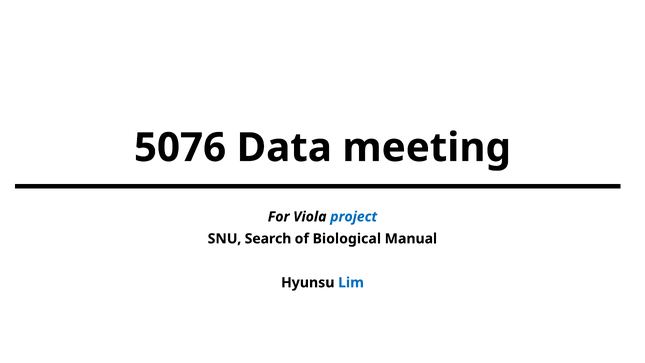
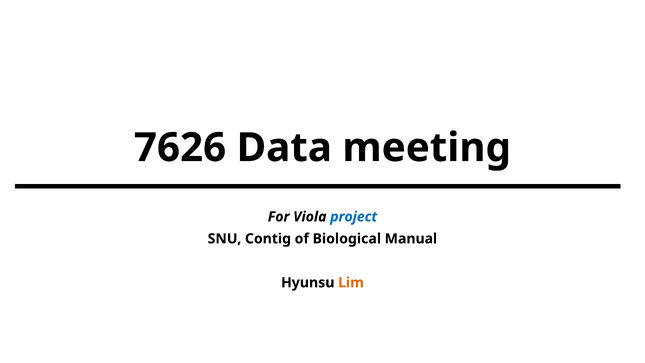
5076: 5076 -> 7626
Search: Search -> Contig
Lim colour: blue -> orange
